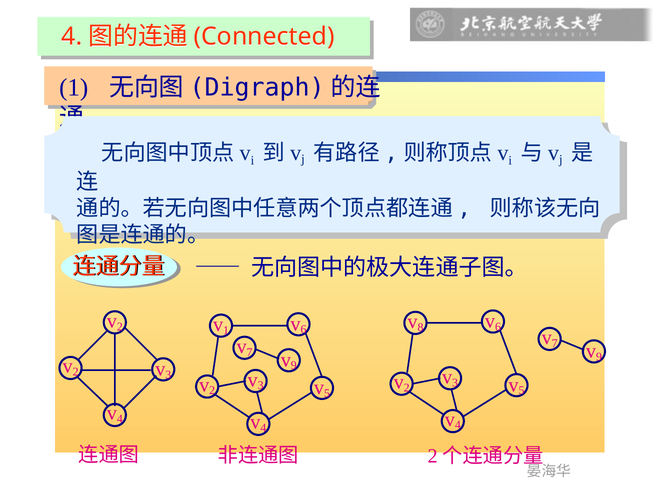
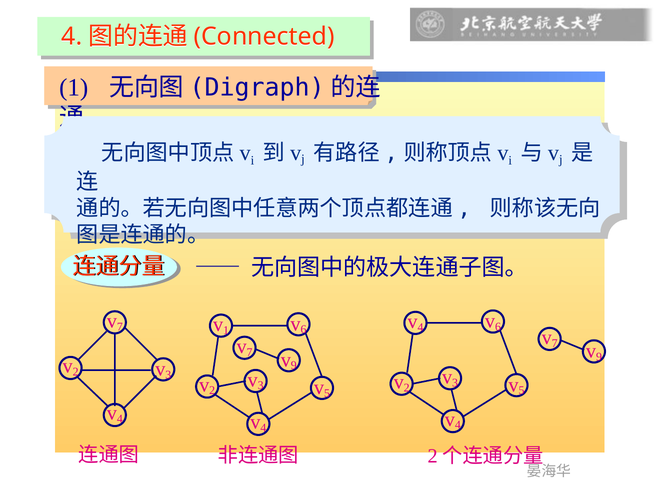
2 at (120, 327): 2 -> 7
8 at (421, 327): 8 -> 4
